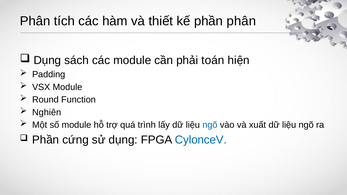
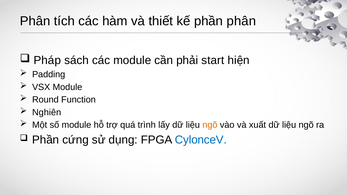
Dụng at (47, 60): Dụng -> Pháp
toán: toán -> start
ngõ at (210, 125) colour: blue -> orange
